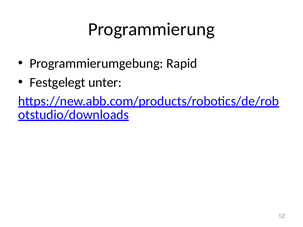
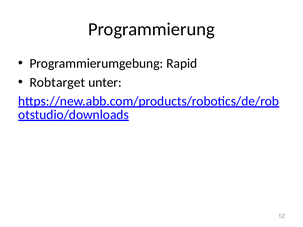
Festgelegt: Festgelegt -> Robtarget
